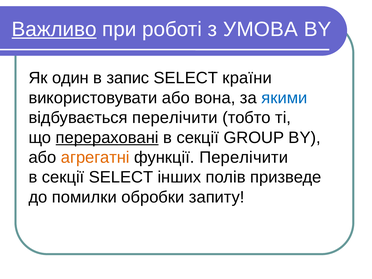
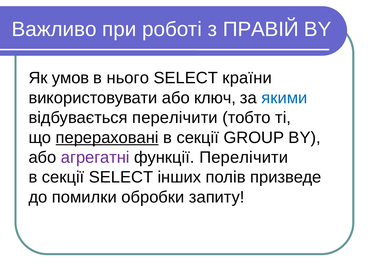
Важливо underline: present -> none
УМОВА: УМОВА -> ПРАВІЙ
один: один -> умов
запис: запис -> нього
вона: вона -> ключ
агрегатні colour: orange -> purple
